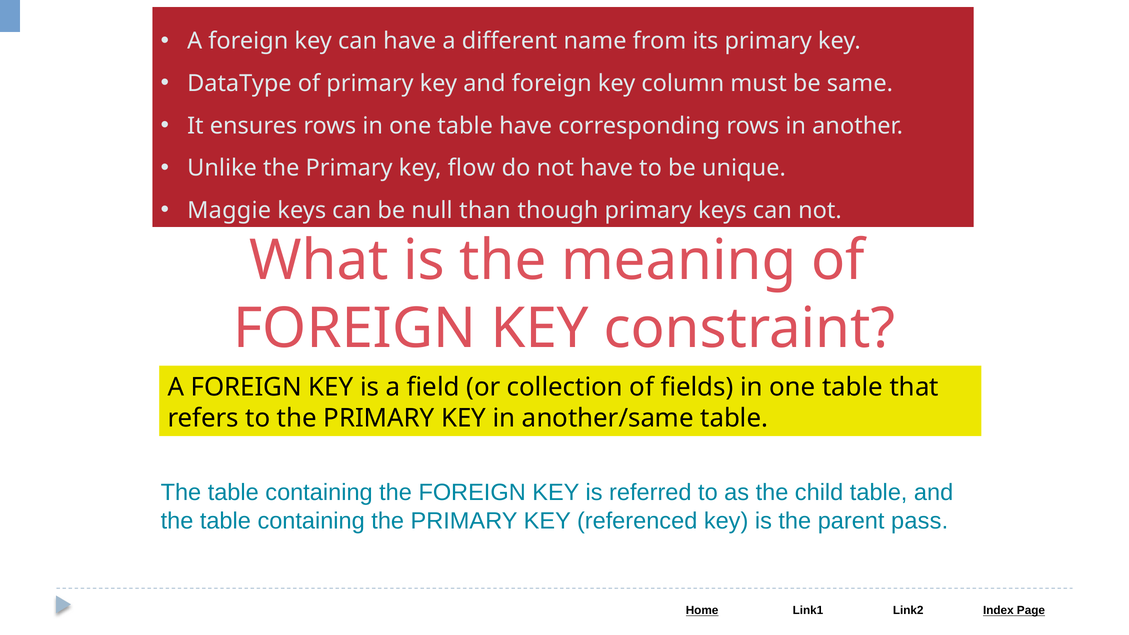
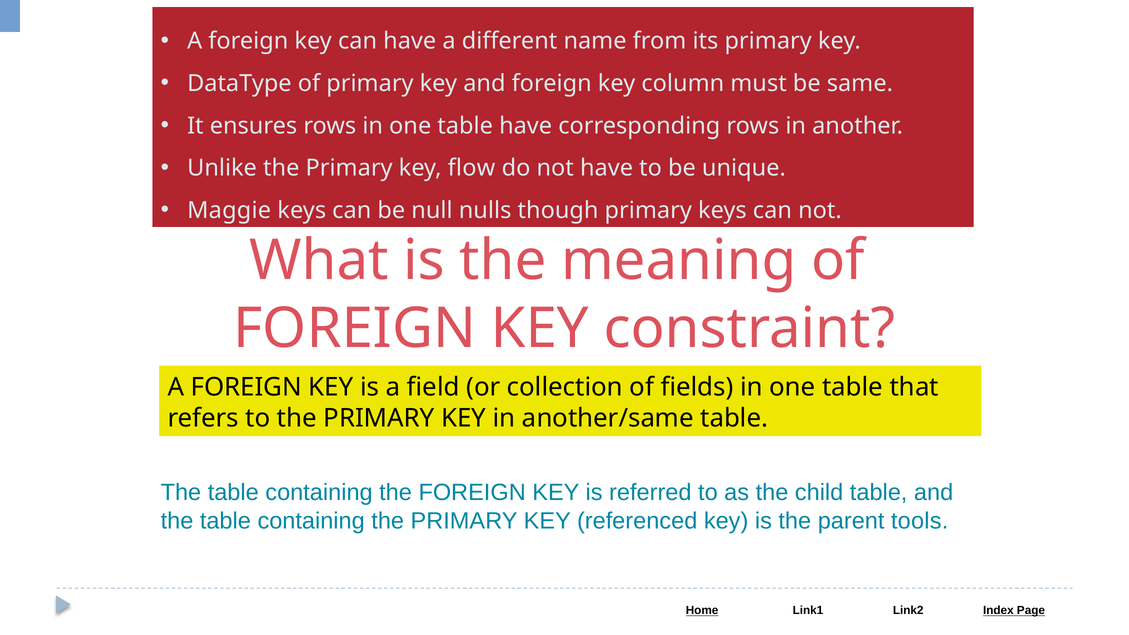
than: than -> nulls
pass: pass -> tools
